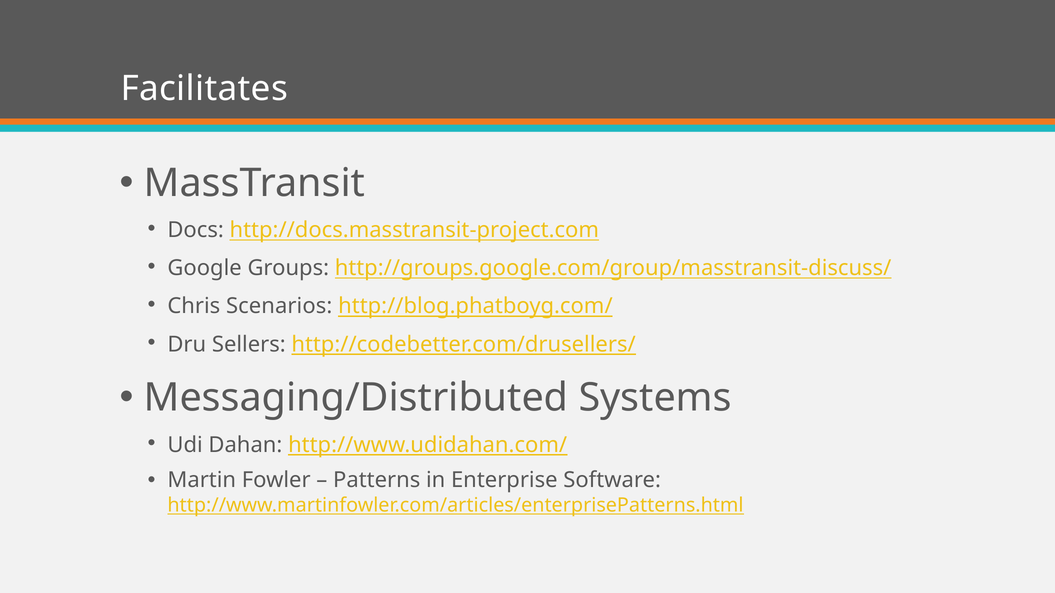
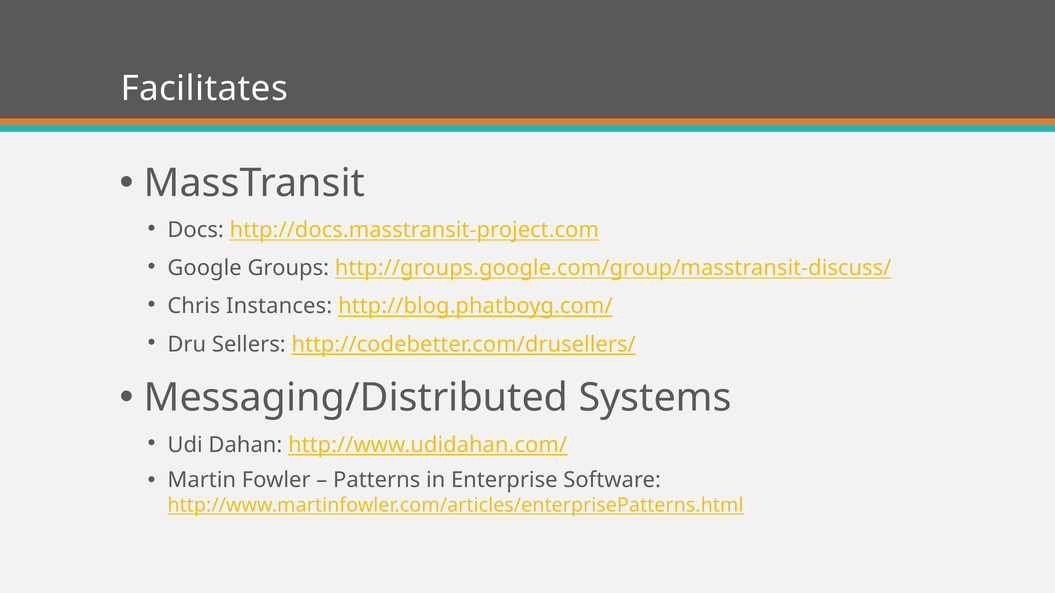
Scenarios: Scenarios -> Instances
